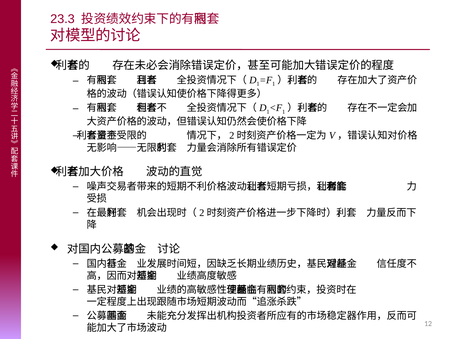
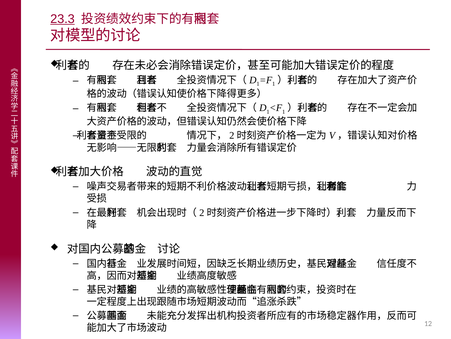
23.3 underline: none -> present
